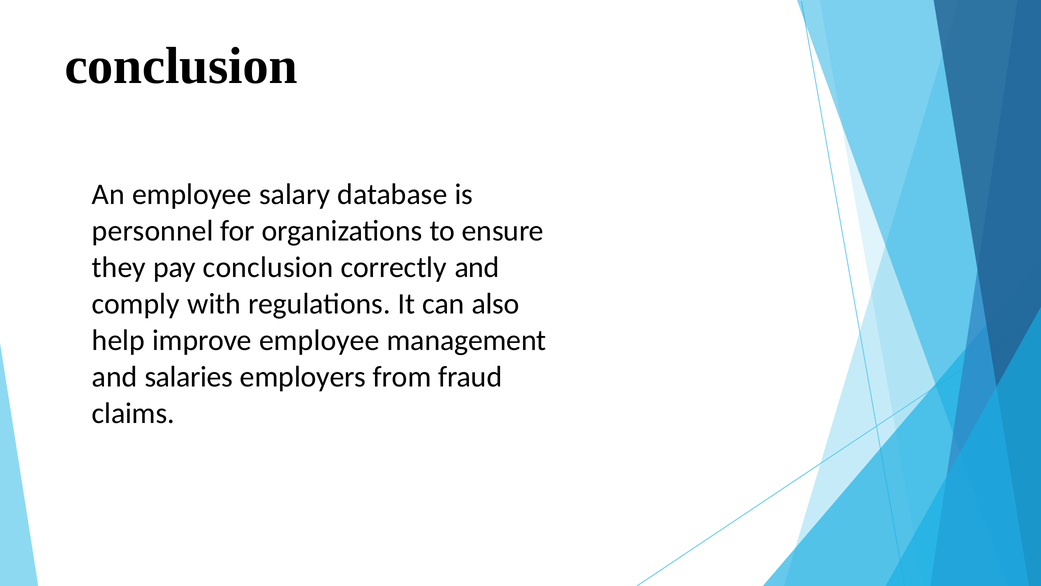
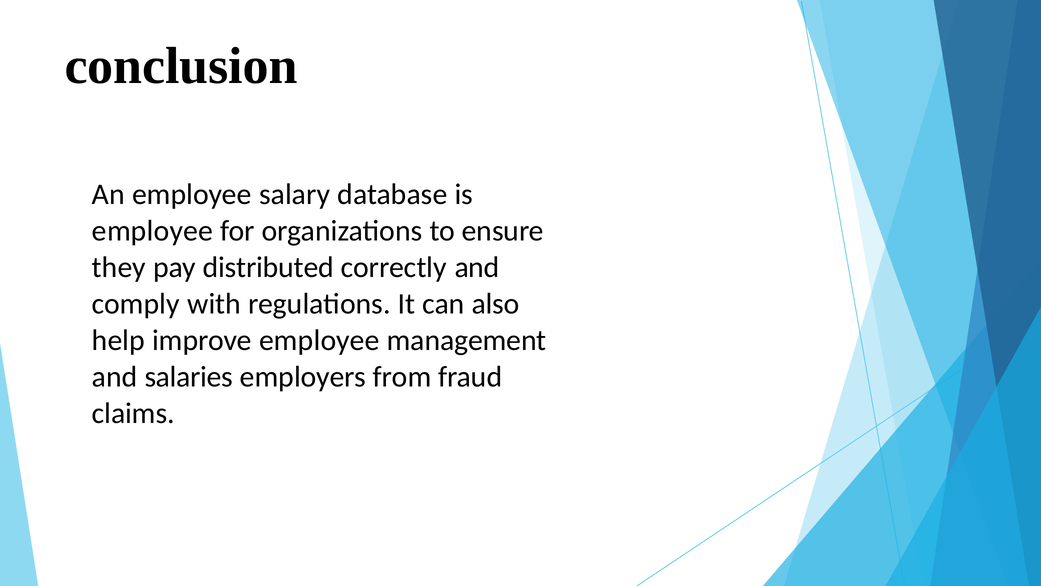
personnel at (153, 231): personnel -> employee
pay conclusion: conclusion -> distributed
